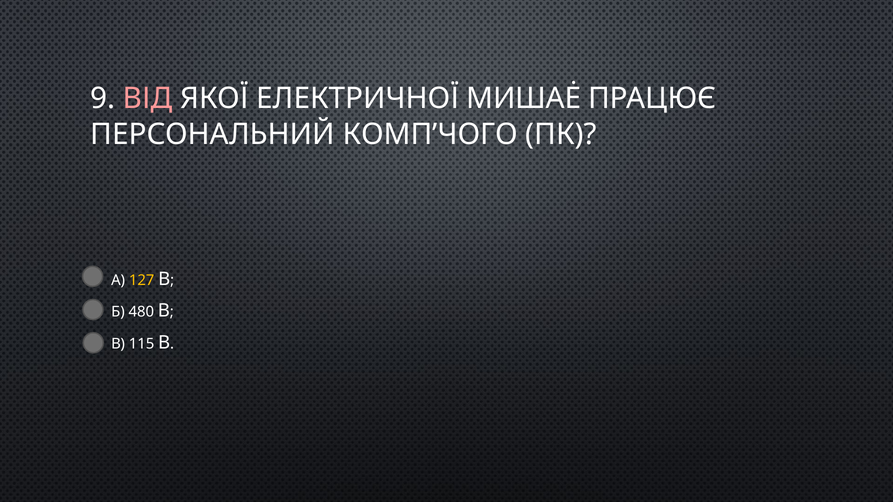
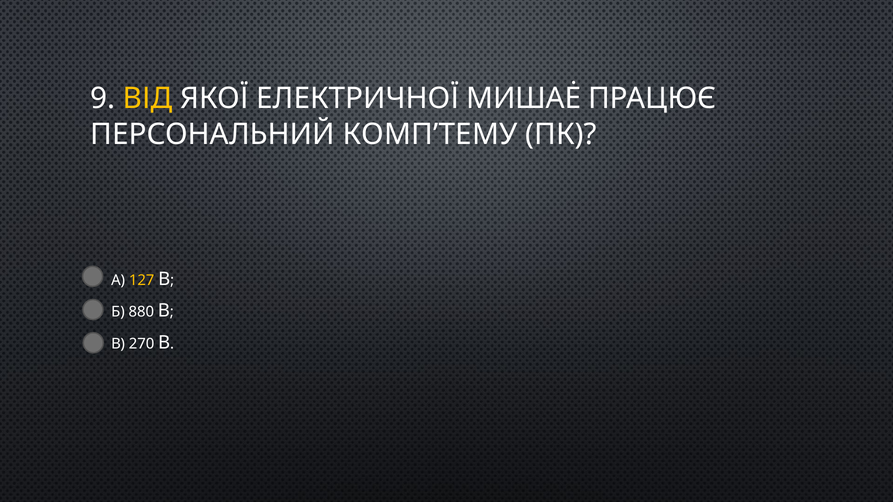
ВІД colour: pink -> yellow
КОМП’ЧОГО: КОМП’ЧОГО -> КОМП’ТЕМУ
480: 480 -> 880
115: 115 -> 270
